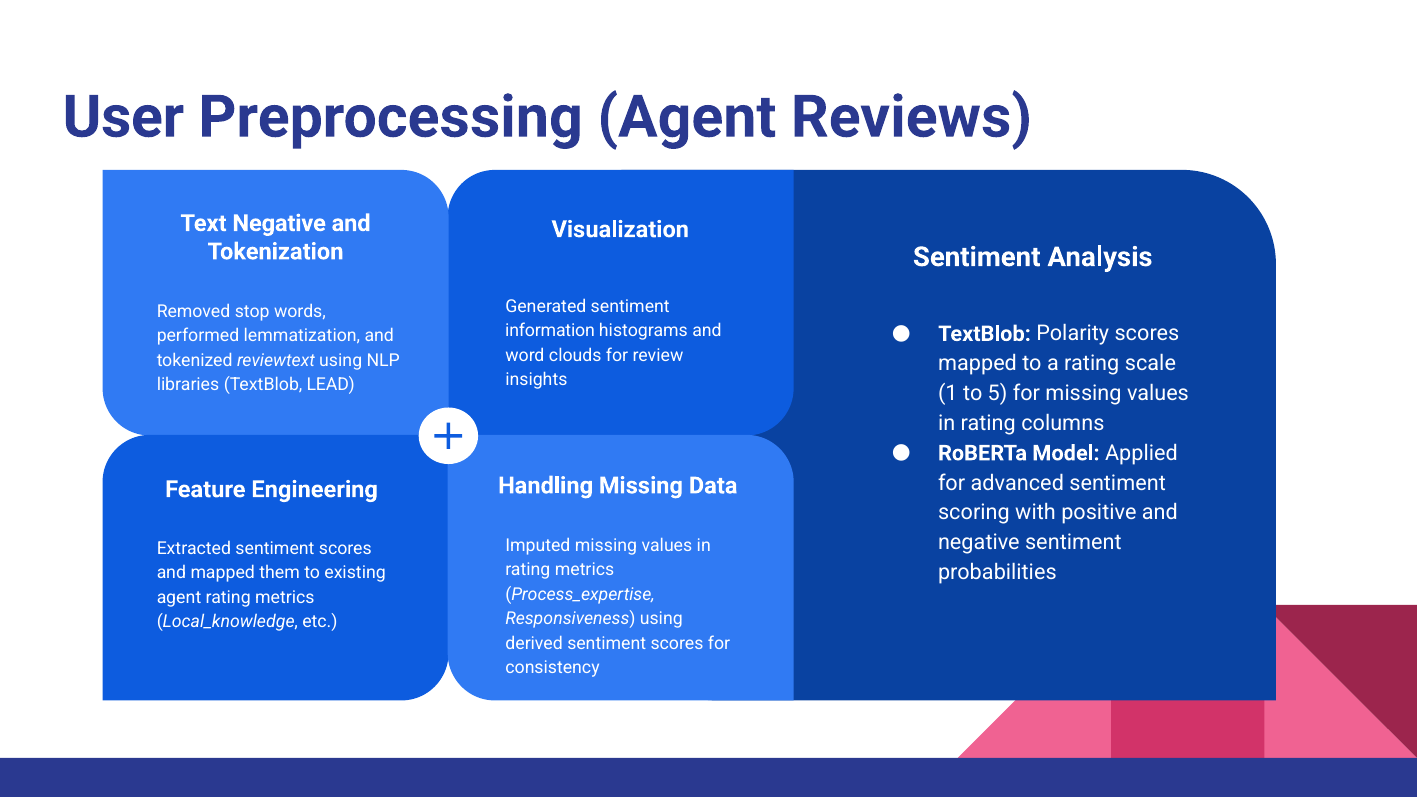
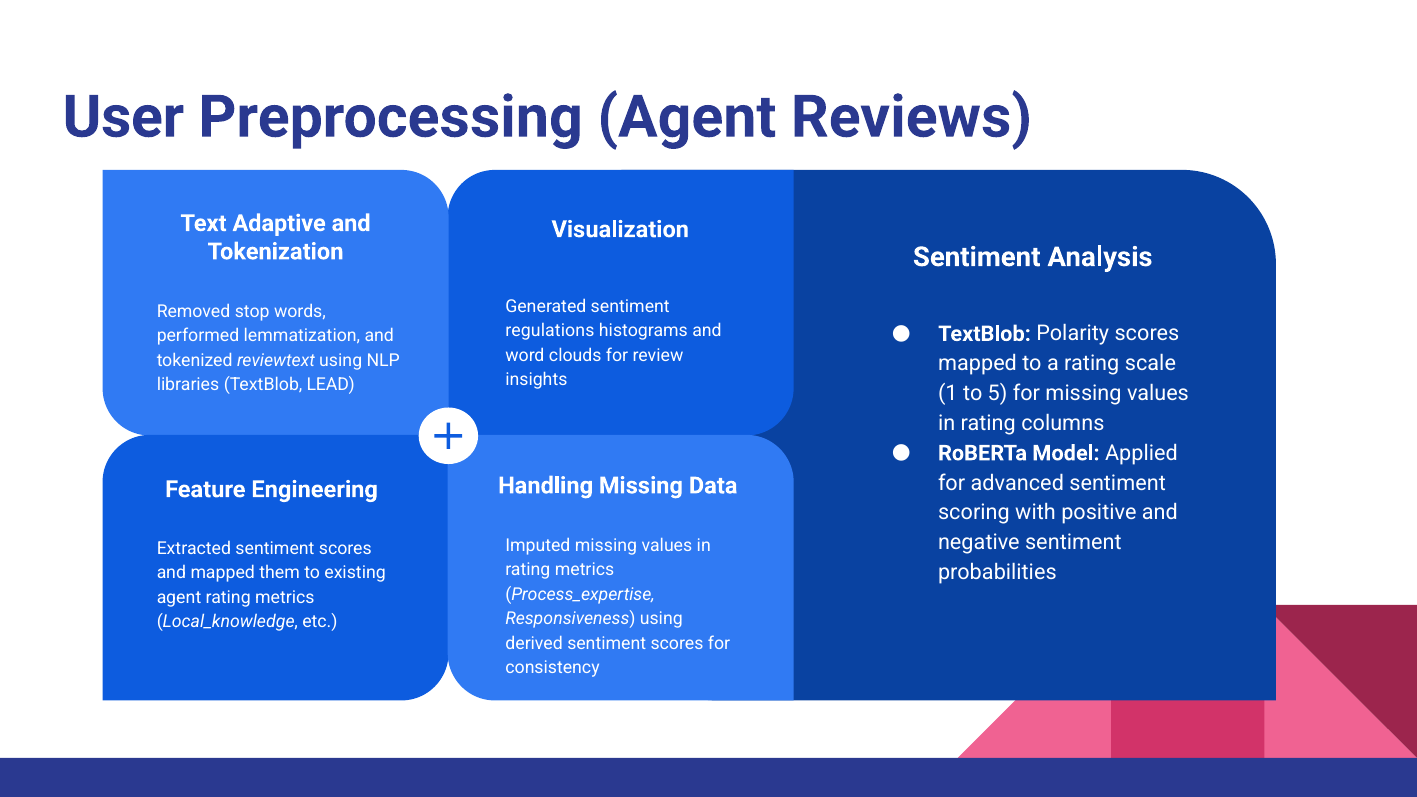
Text Negative: Negative -> Adaptive
information: information -> regulations
